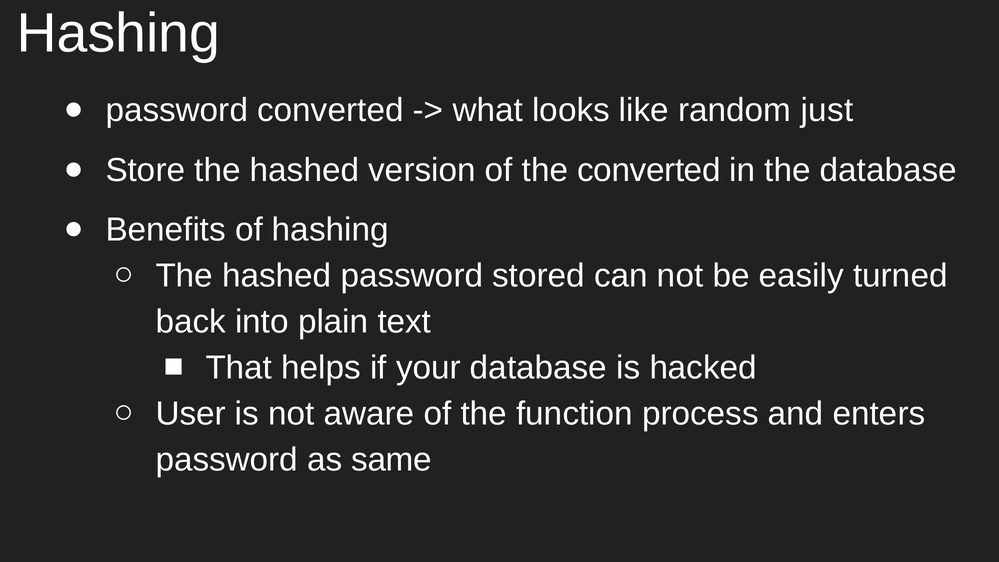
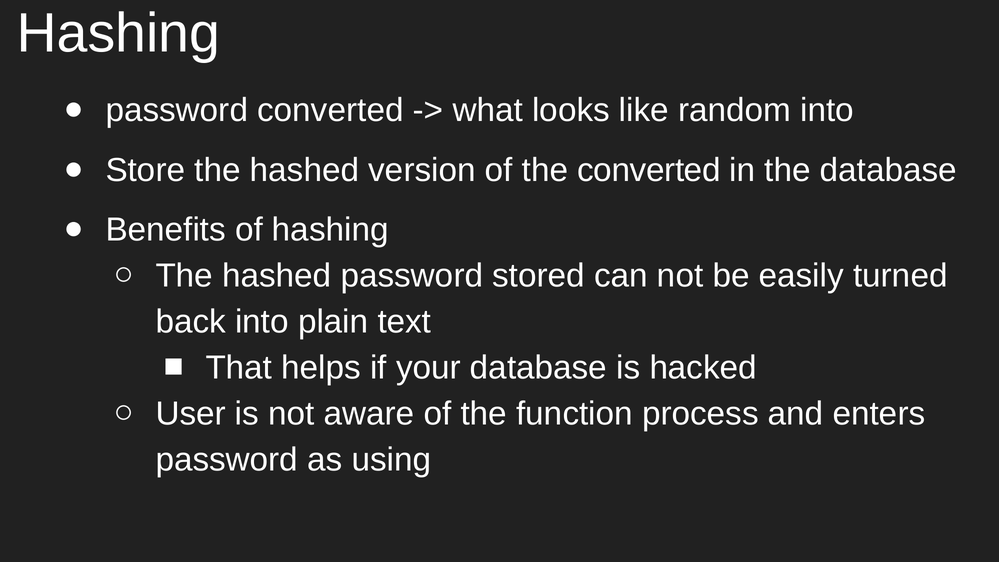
random just: just -> into
same: same -> using
